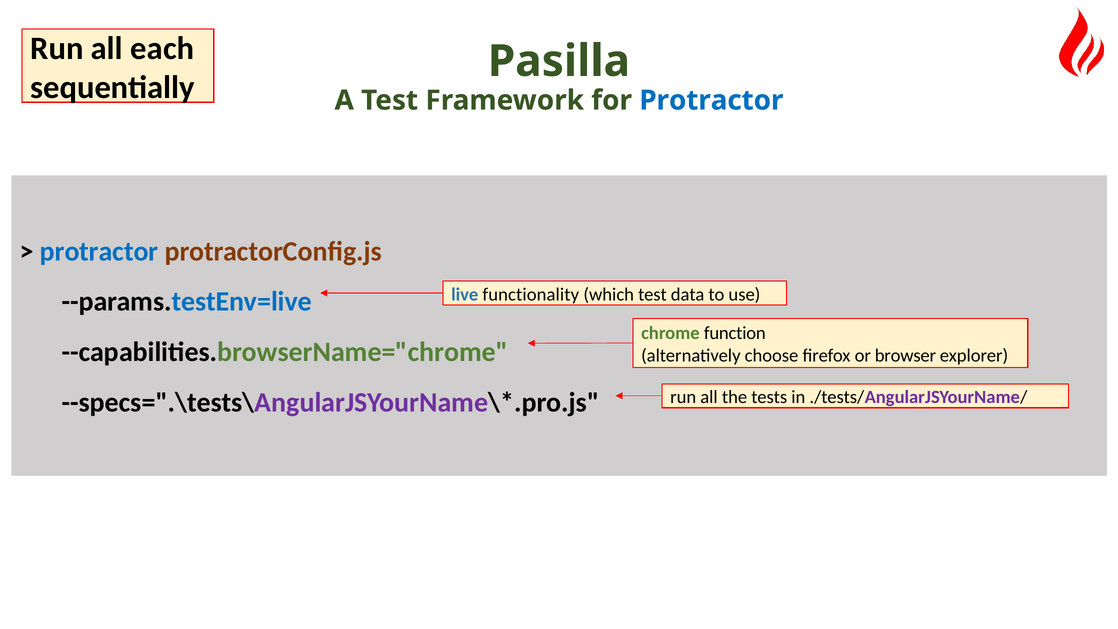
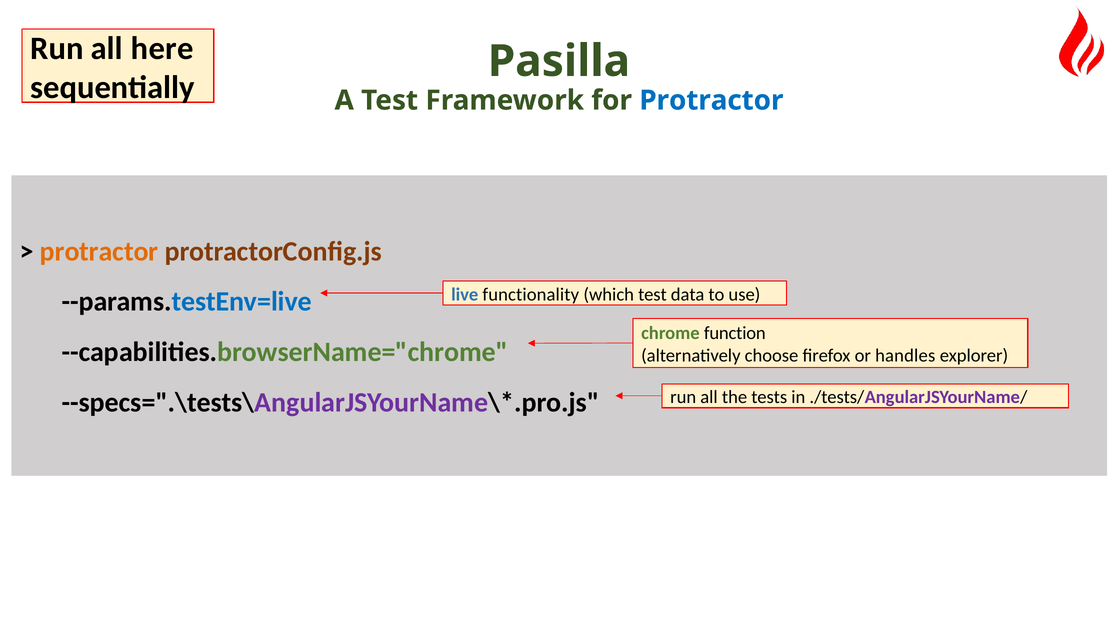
each: each -> here
protractor at (99, 251) colour: blue -> orange
browser: browser -> handles
